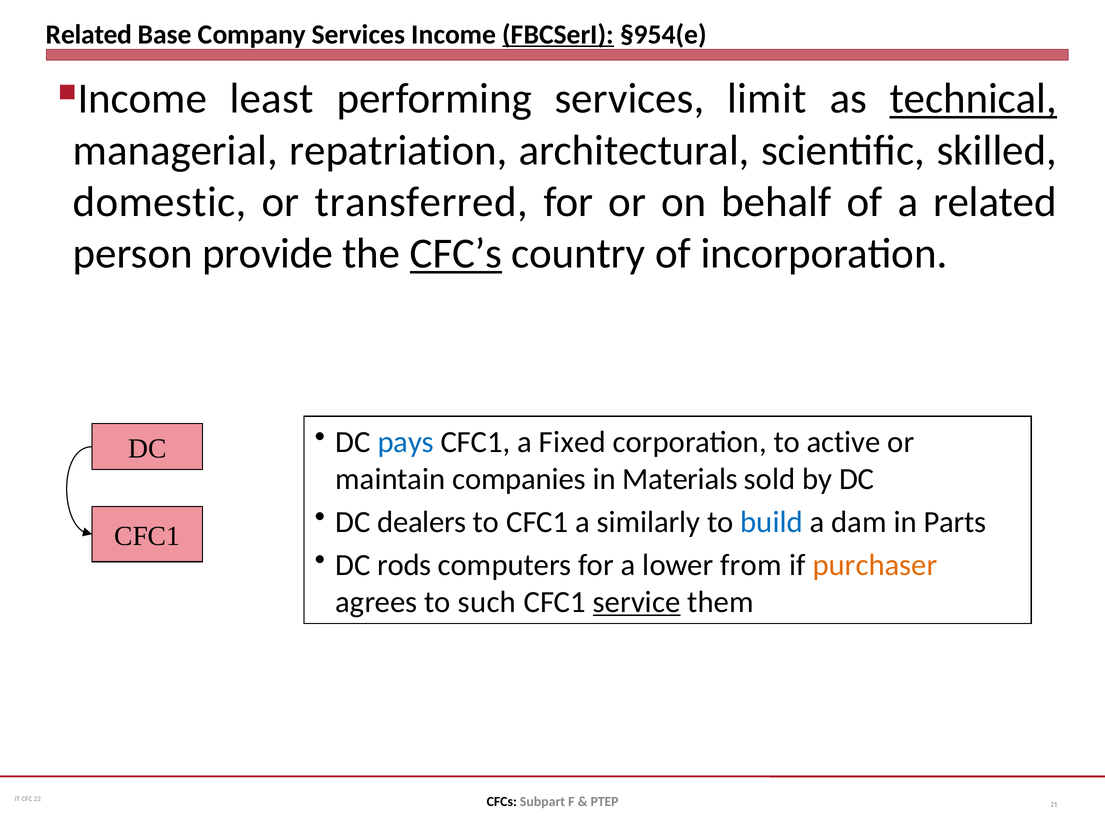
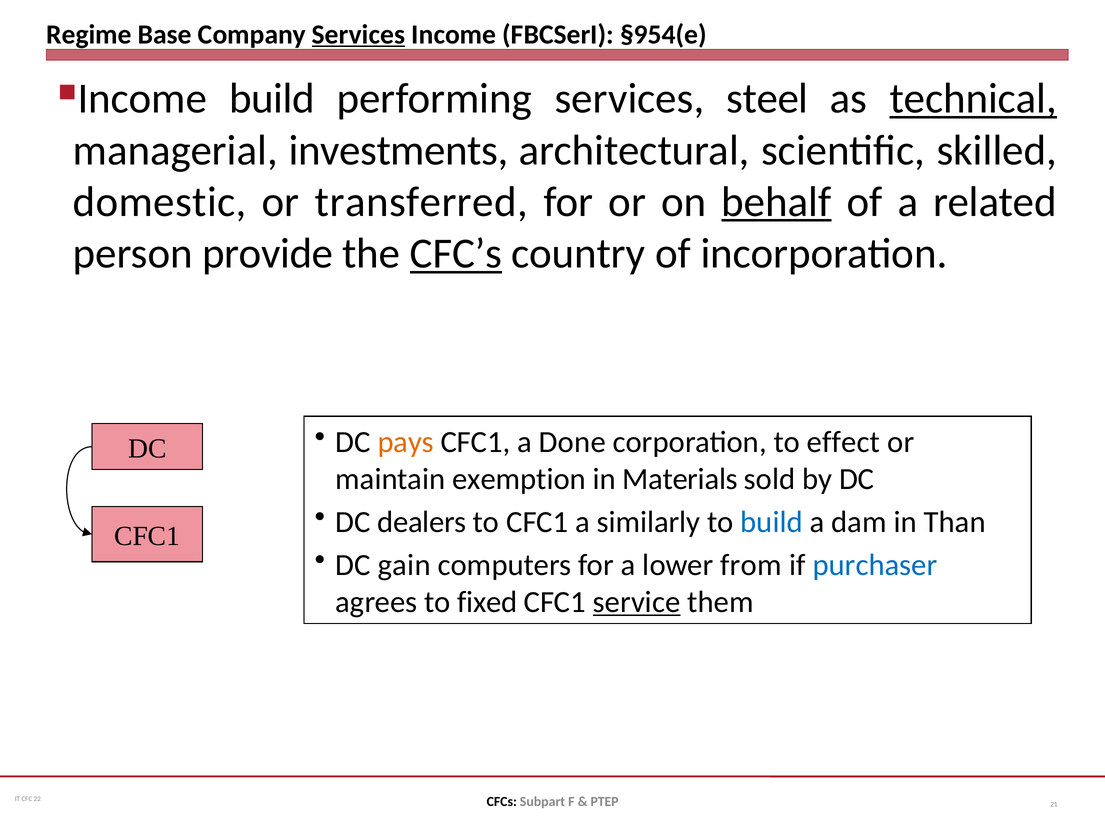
Related at (89, 34): Related -> Regime
Services at (359, 34) underline: none -> present
FBCSerI underline: present -> none
least at (272, 99): least -> build
limit: limit -> steel
repatriation: repatriation -> investments
behalf underline: none -> present
pays colour: blue -> orange
Fixed: Fixed -> Done
active: active -> effect
companies: companies -> exemption
Parts: Parts -> Than
rods: rods -> gain
purchaser colour: orange -> blue
such: such -> fixed
